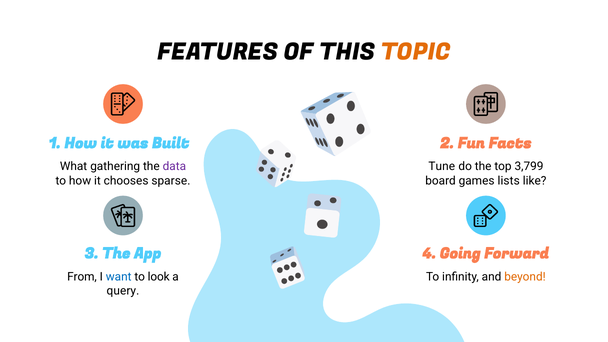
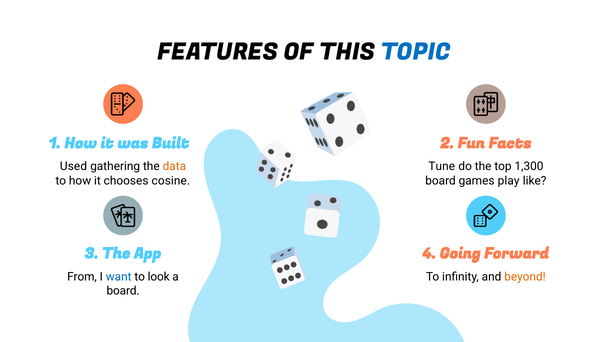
TOPIC colour: orange -> blue
What: What -> Used
data colour: purple -> orange
3,799: 3,799 -> 1,300
sparse: sparse -> cosine
lists: lists -> play
query at (123, 291): query -> board
